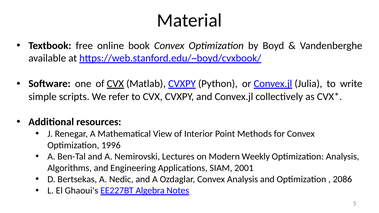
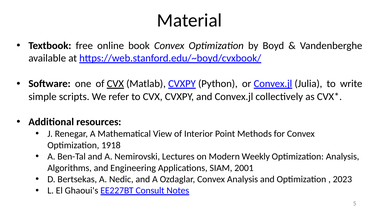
1996: 1996 -> 1918
2086: 2086 -> 2023
Algebra: Algebra -> Consult
